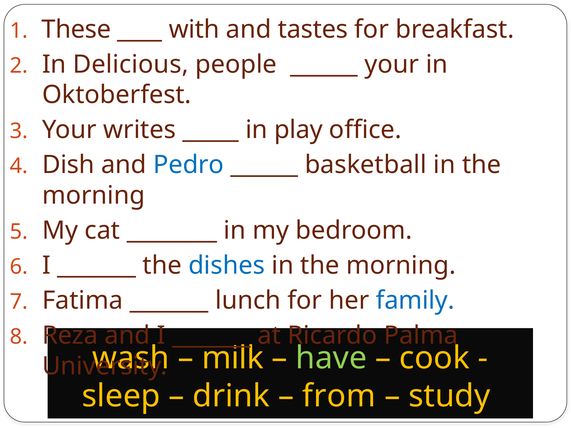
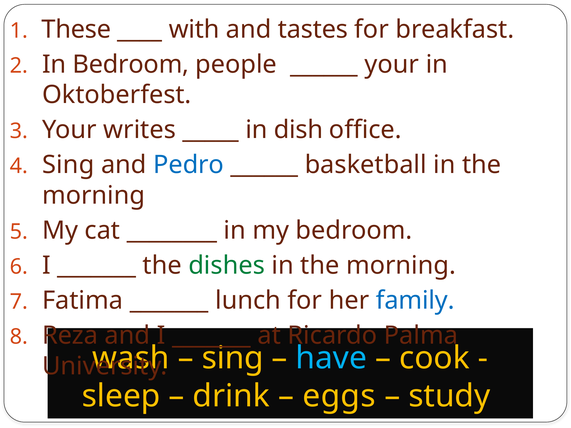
In Delicious: Delicious -> Bedroom
play: play -> dish
Dish at (68, 165): Dish -> Sing
dishes colour: blue -> green
milk at (233, 358): milk -> sing
have colour: light green -> light blue
from: from -> eggs
